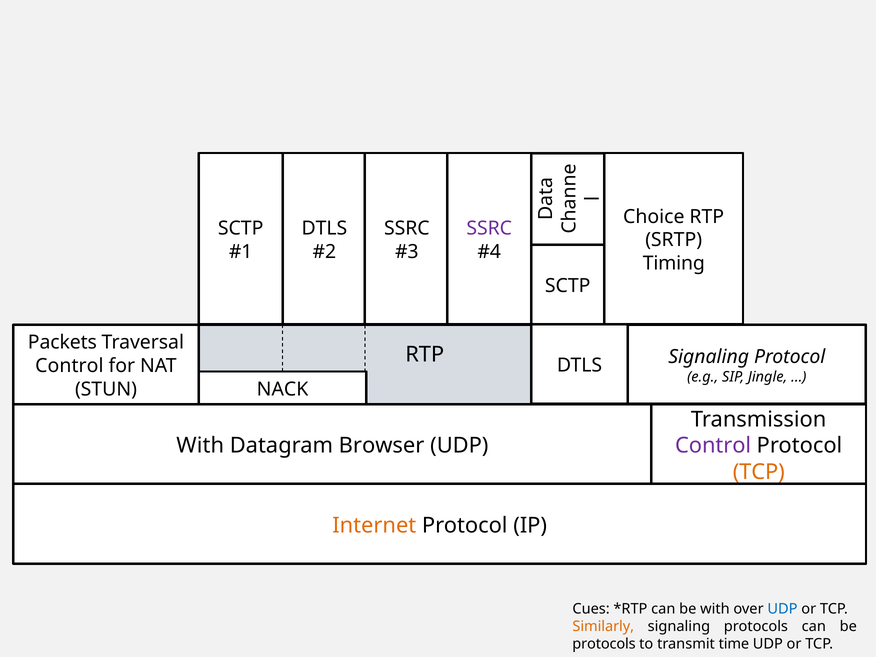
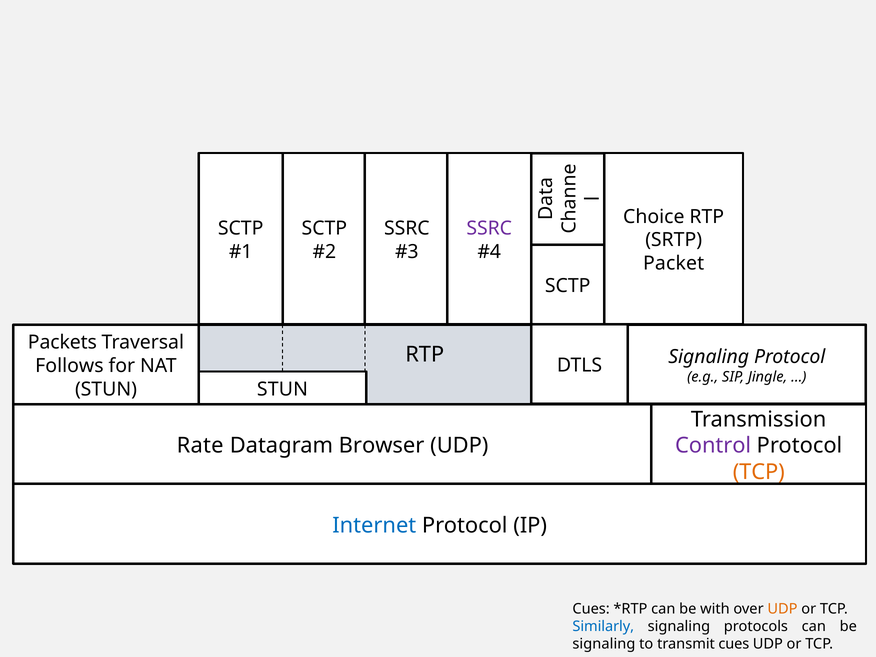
DTLS at (324, 228): DTLS -> SCTP
Timing: Timing -> Packet
Control at (69, 366): Control -> Follows
NACK at (283, 389): NACK -> STUN
With at (200, 446): With -> Rate
Internet colour: orange -> blue
UDP at (782, 609) colour: blue -> orange
Similarly colour: orange -> blue
protocols at (604, 644): protocols -> signaling
transmit time: time -> cues
